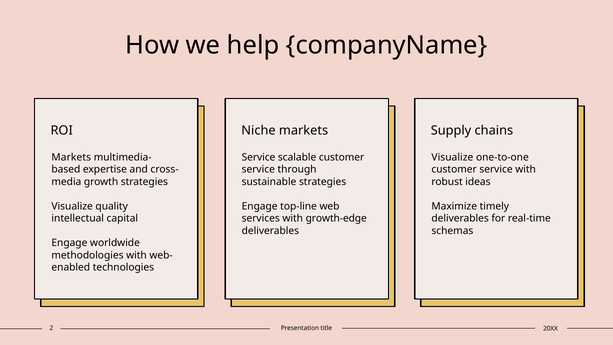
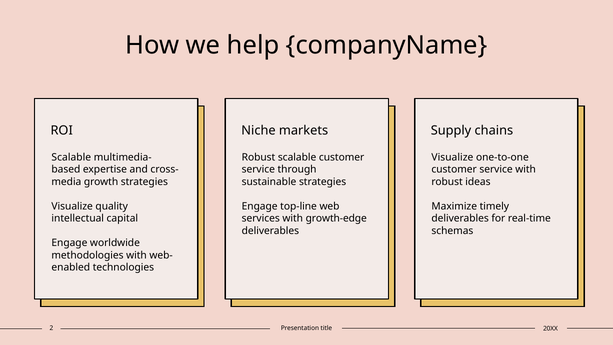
Markets at (71, 157): Markets -> Scalable
Service at (259, 157): Service -> Robust
